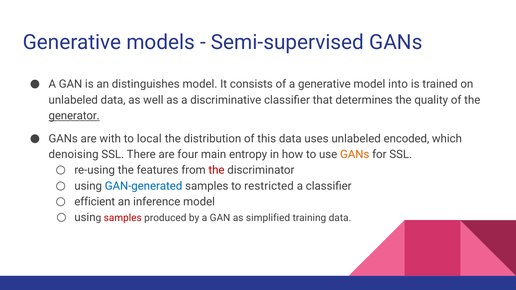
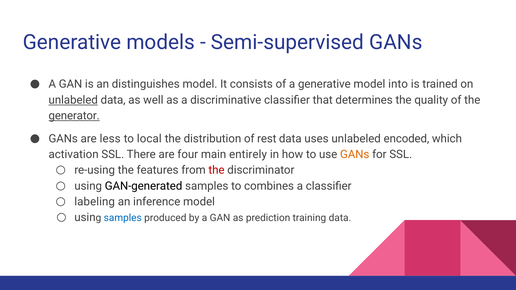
unlabeled at (73, 100) underline: none -> present
with: with -> less
this: this -> rest
denoising: denoising -> activation
entropy: entropy -> entirely
GAN-generated colour: blue -> black
restricted: restricted -> combines
efficient: efficient -> labeling
samples at (123, 218) colour: red -> blue
simplified: simplified -> prediction
